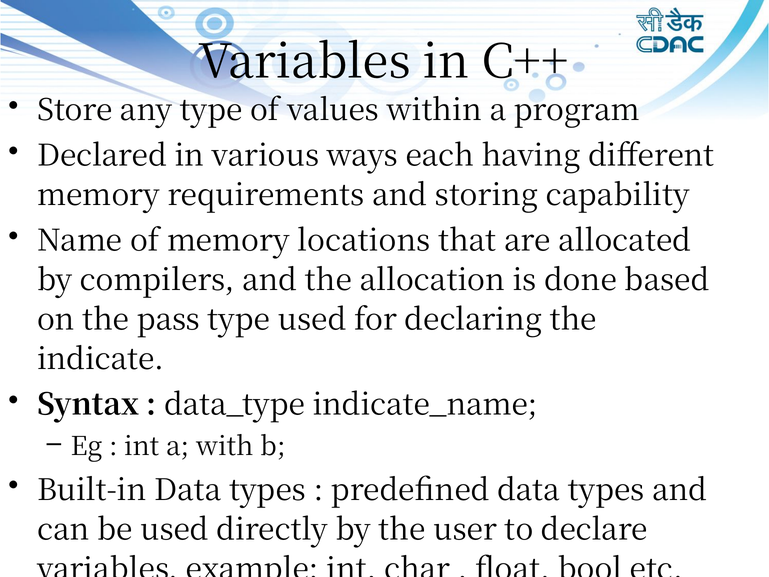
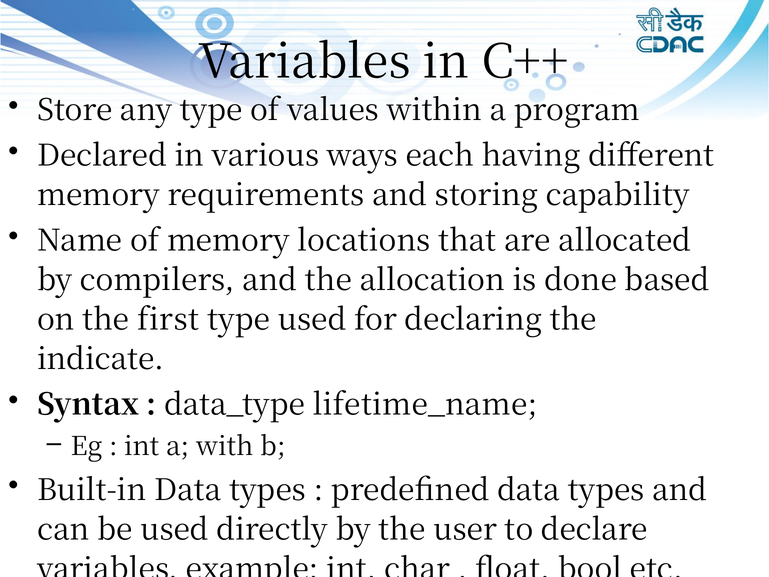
pass: pass -> first
indicate_name: indicate_name -> lifetime_name
